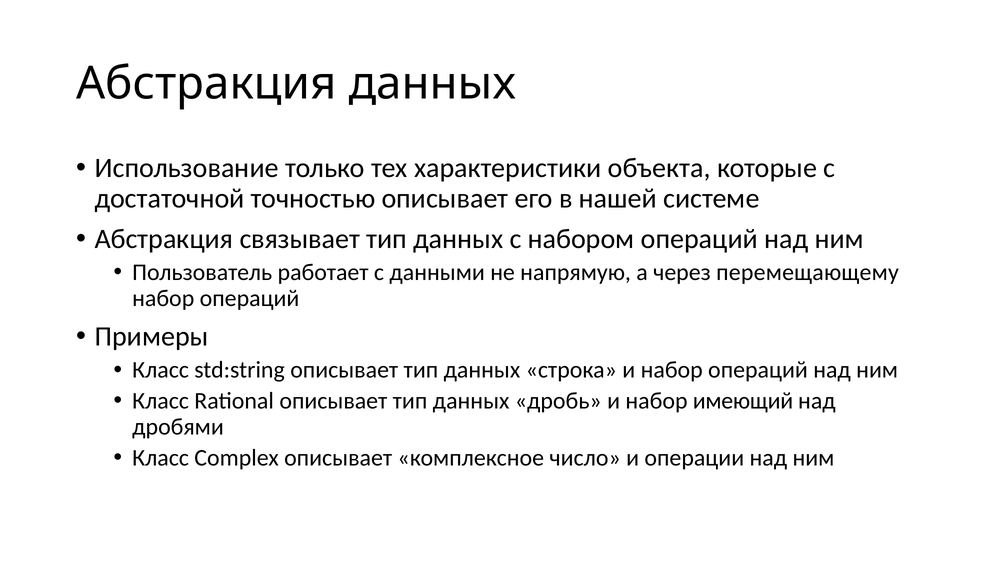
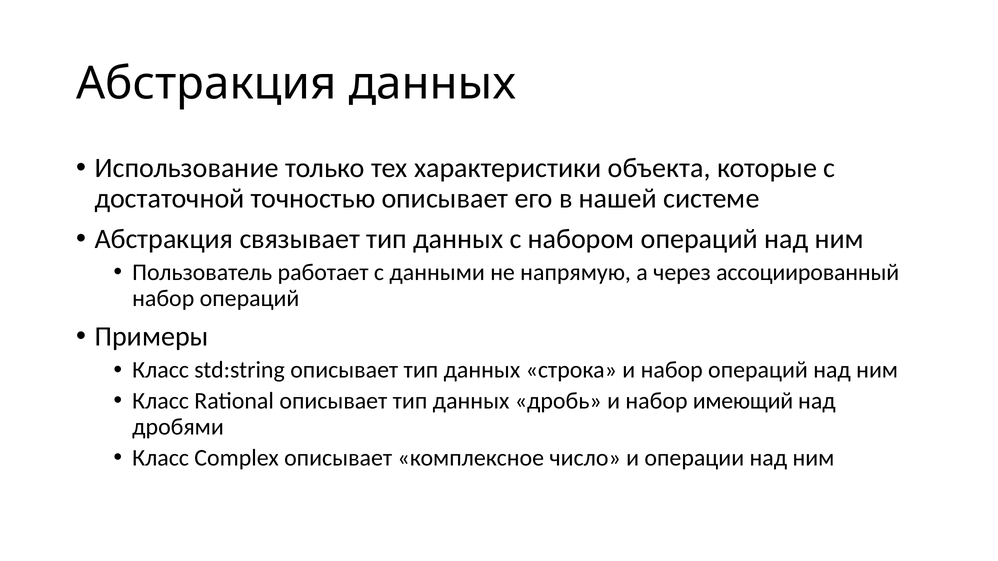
перемещающему: перемещающему -> ассоциированный
